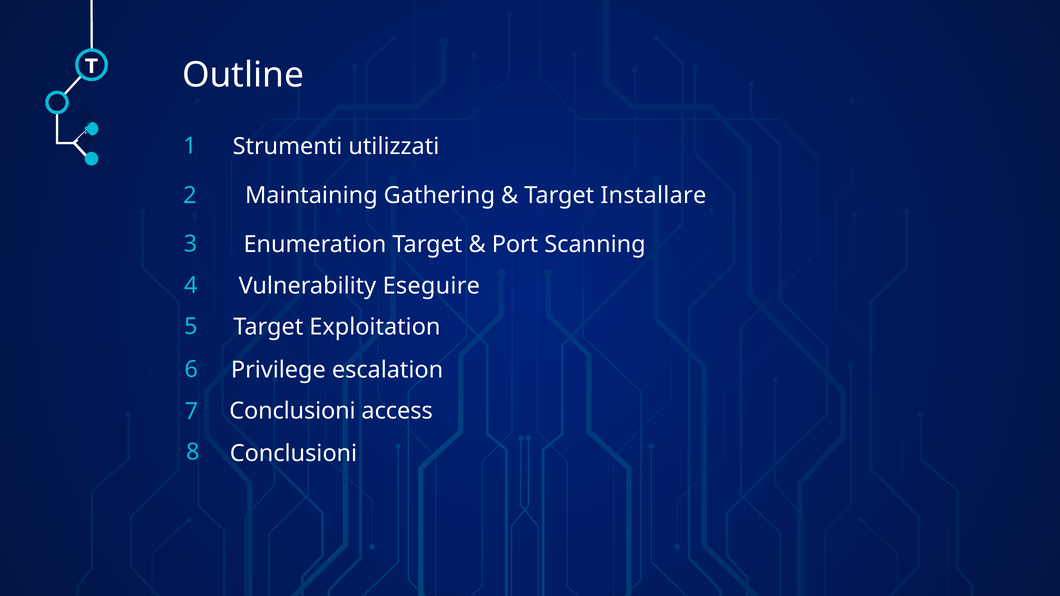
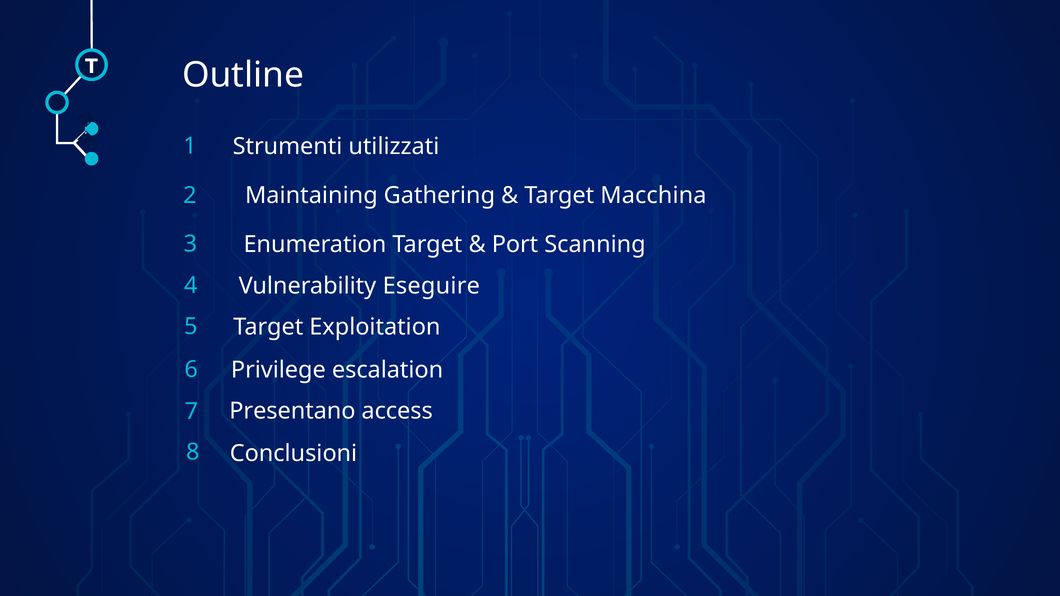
Installare: Installare -> Macchina
7 Conclusioni: Conclusioni -> Presentano
